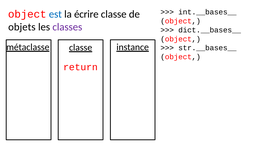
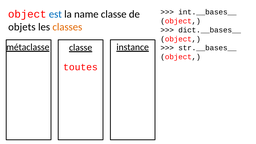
écrire: écrire -> name
classes colour: purple -> orange
return: return -> toutes
